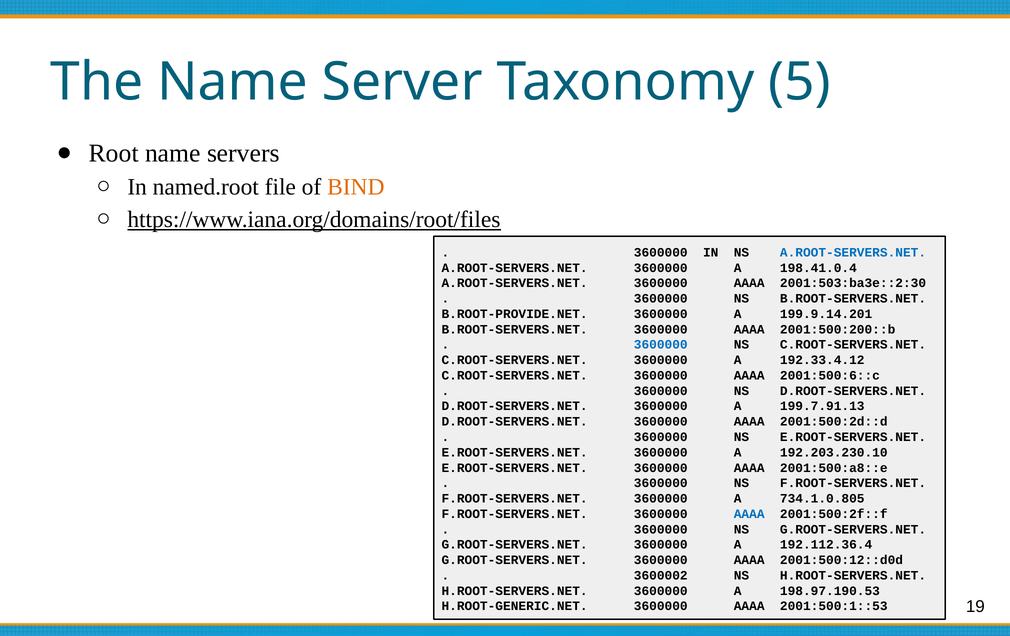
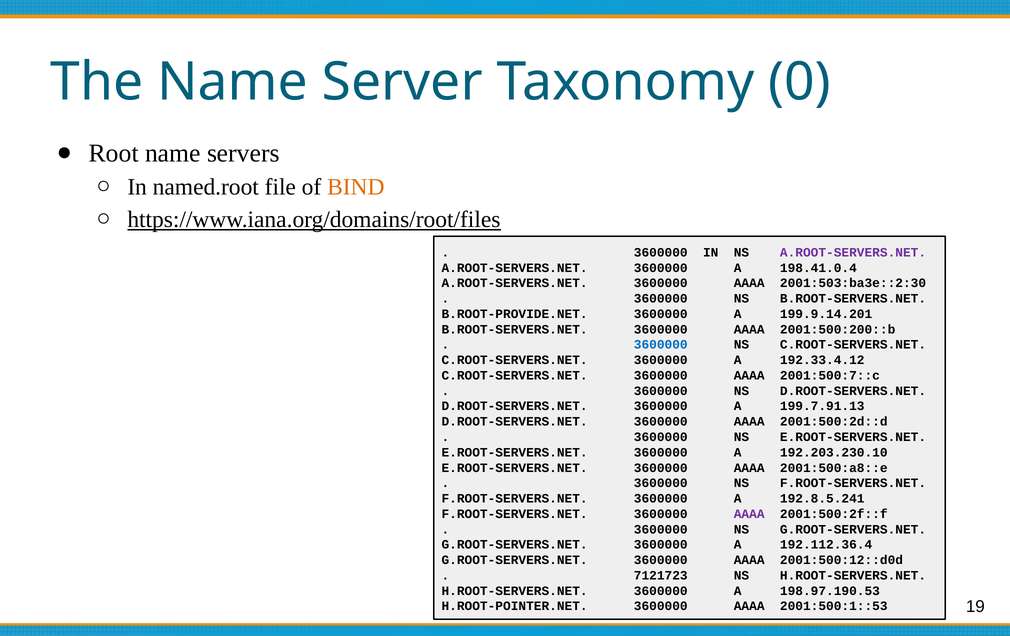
5: 5 -> 0
A.ROOT-SERVERS.NET at (853, 253) colour: blue -> purple
2001:500:6::c: 2001:500:6::c -> 2001:500:7::c
734.1.0.805: 734.1.0.805 -> 192.8.5.241
AAAA at (749, 514) colour: blue -> purple
3600002: 3600002 -> 7121723
H.ROOT-GENERIC.NET: H.ROOT-GENERIC.NET -> H.ROOT-POINTER.NET
